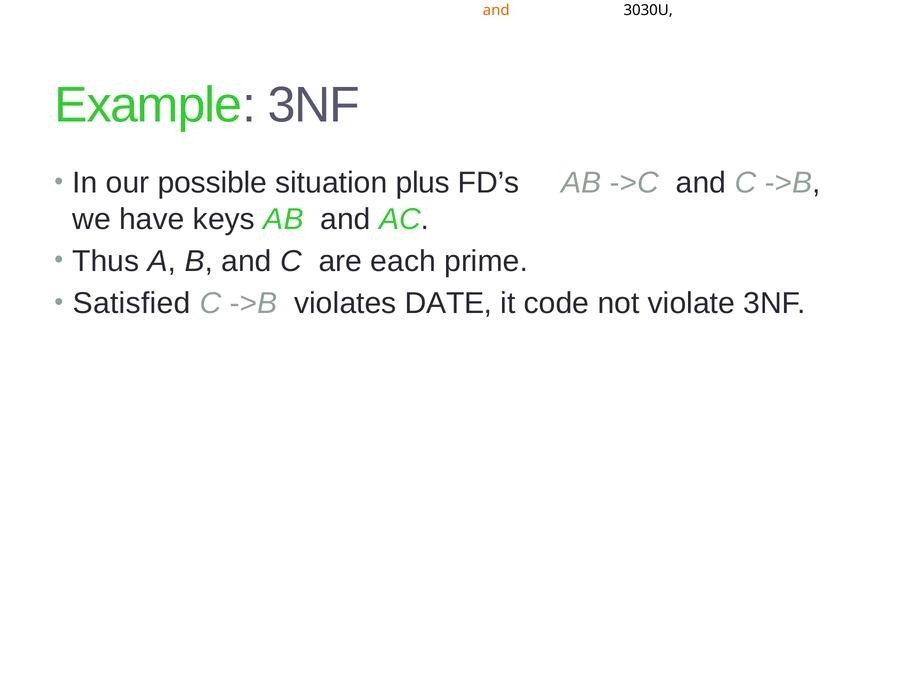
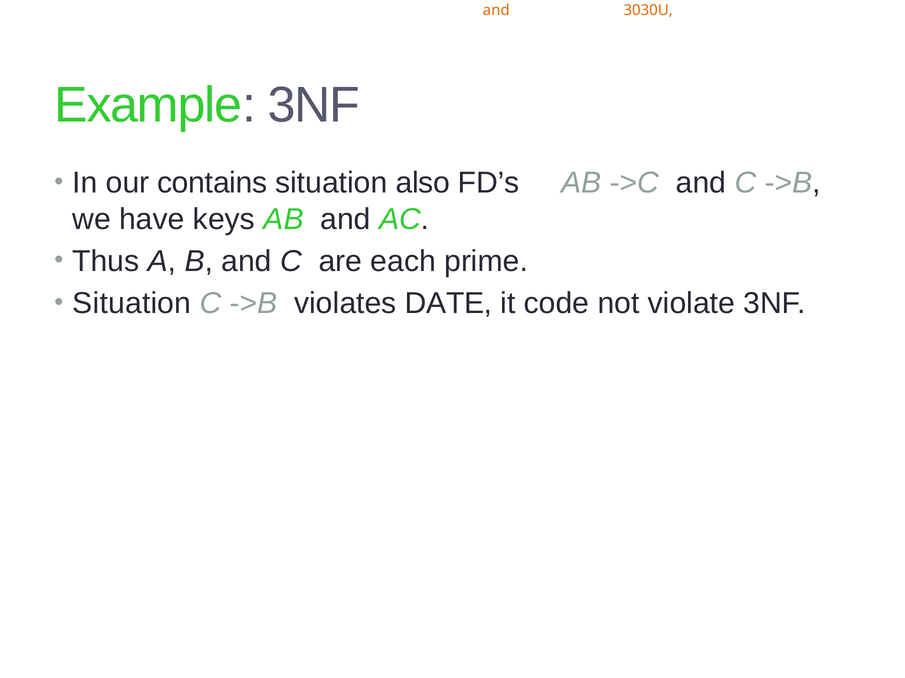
3030U colour: black -> orange
possible: possible -> contains
plus: plus -> also
Satisfied at (132, 304): Satisfied -> Situation
